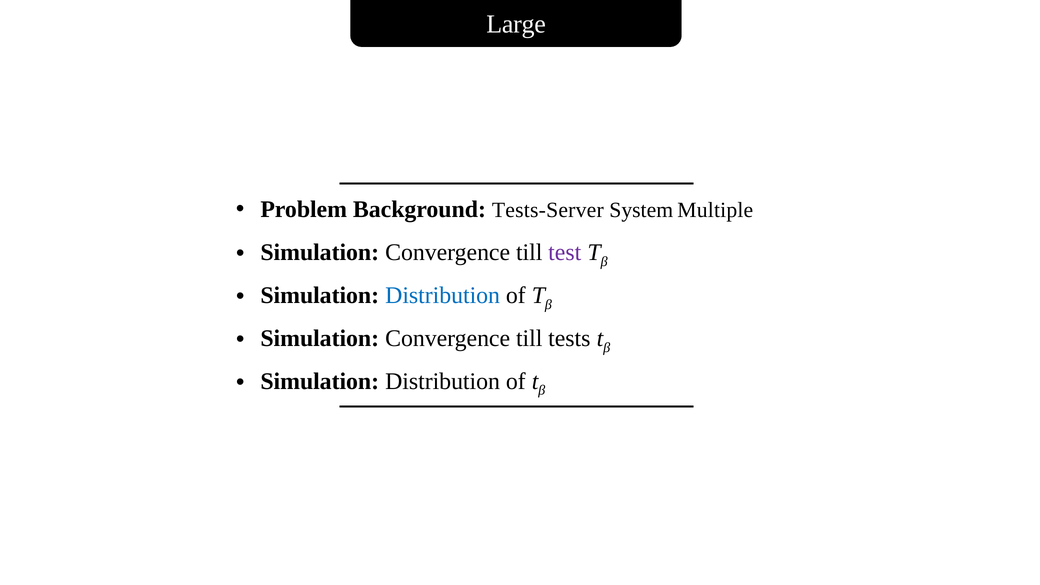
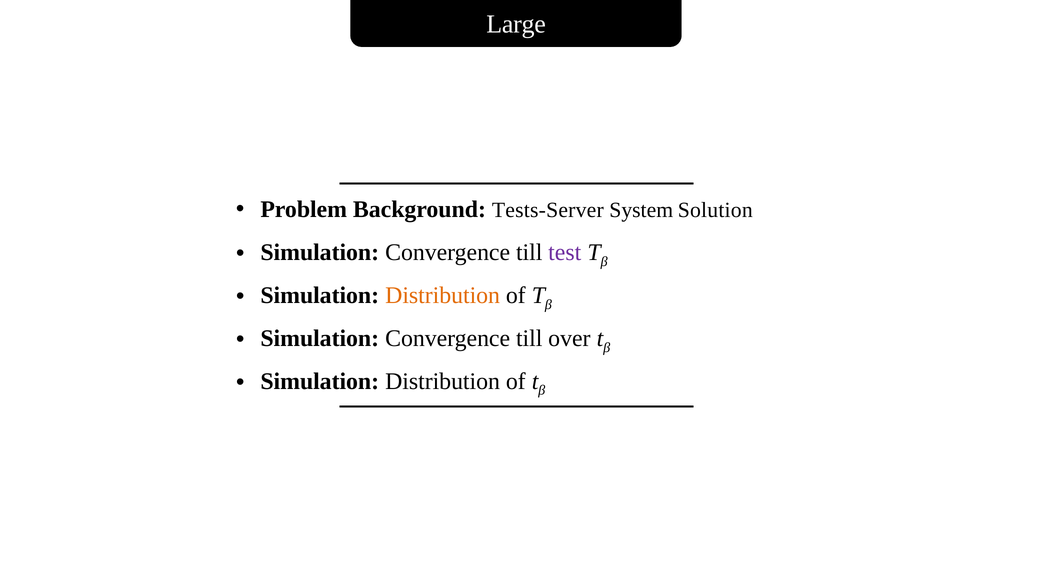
Multiple: Multiple -> Solution
Distribution at (443, 295) colour: blue -> orange
tests: tests -> over
